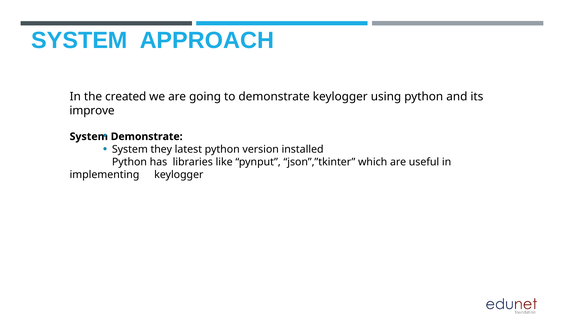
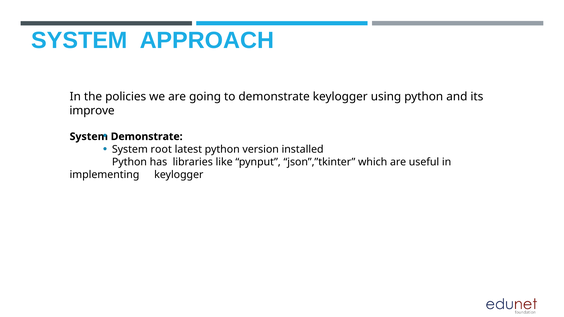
created: created -> policies
they: they -> root
